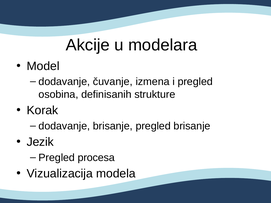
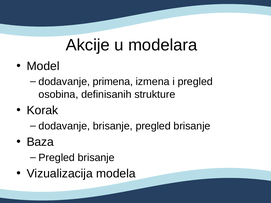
čuvanje: čuvanje -> primena
Jezik: Jezik -> Baza
procesa at (96, 158): procesa -> brisanje
